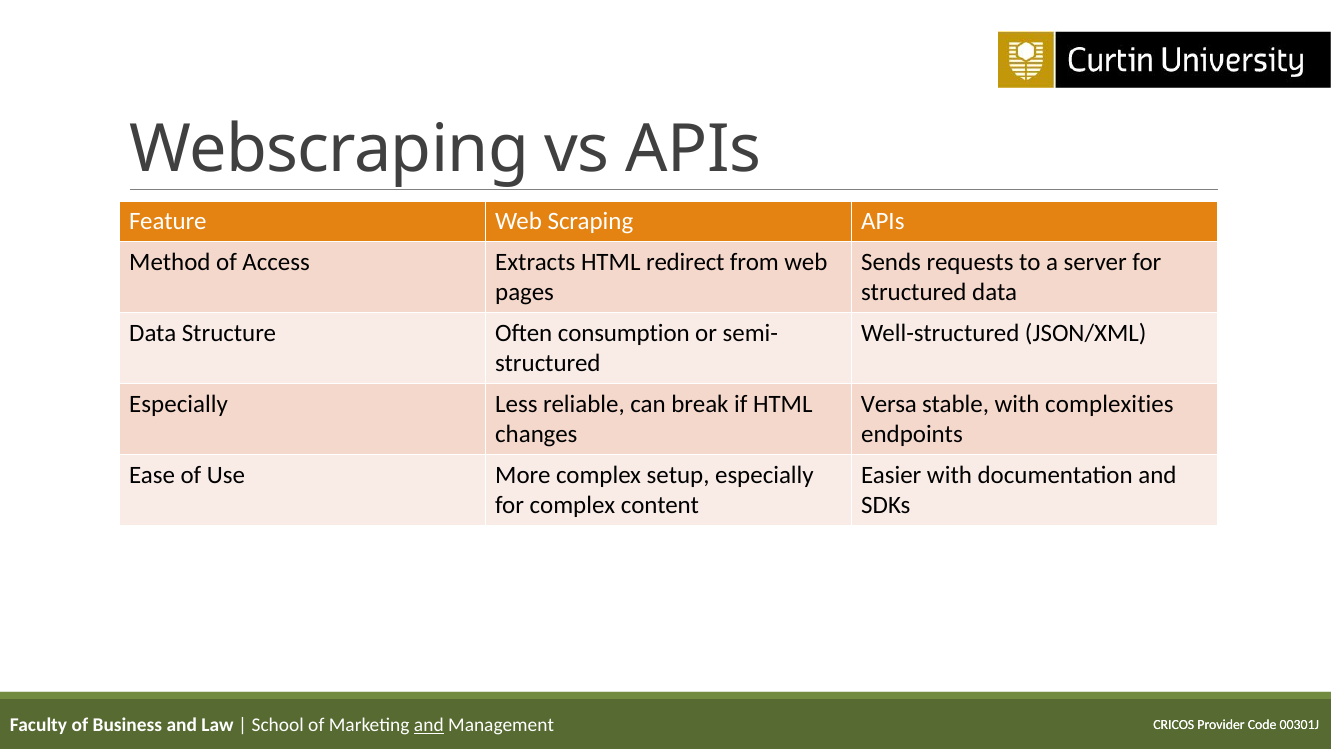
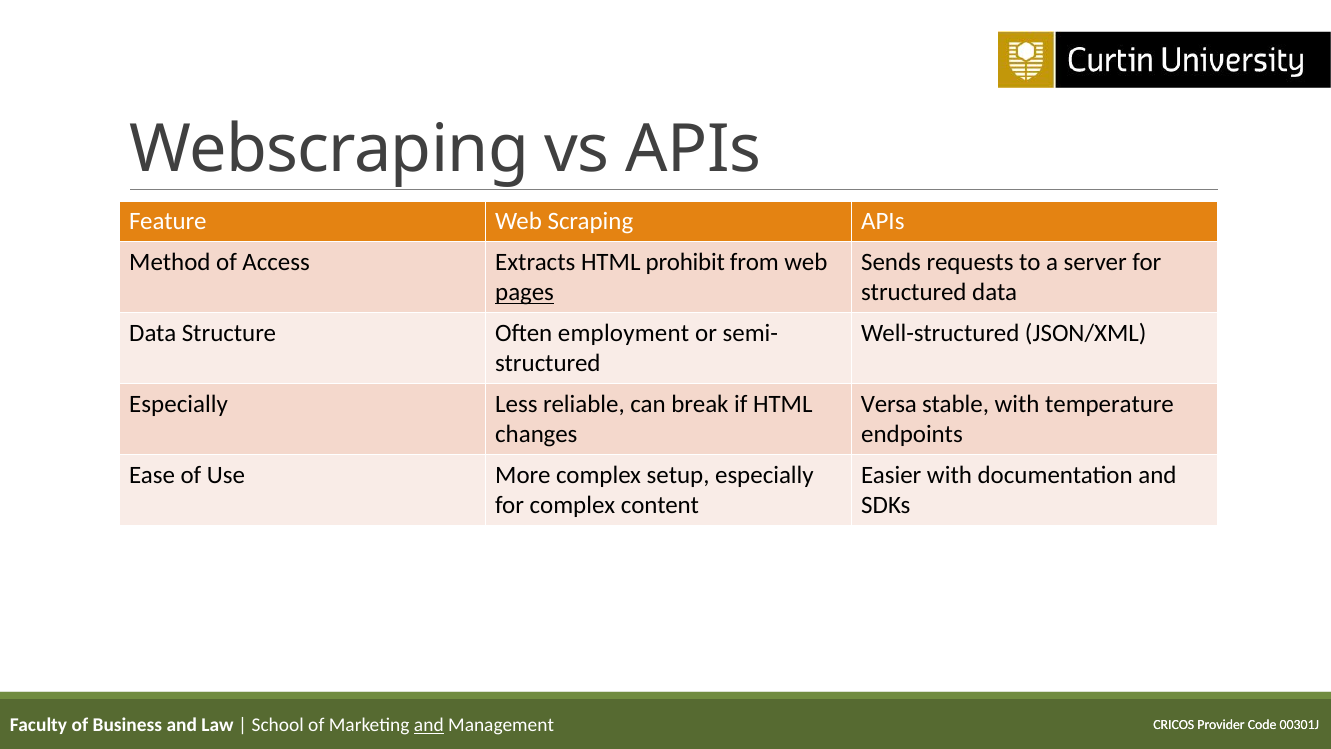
redirect: redirect -> prohibit
pages underline: none -> present
consumption: consumption -> employment
complexities: complexities -> temperature
